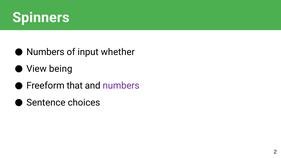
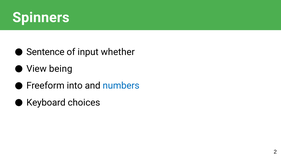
Numbers at (45, 52): Numbers -> Sentence
that: that -> into
numbers at (121, 86) colour: purple -> blue
Sentence: Sentence -> Keyboard
